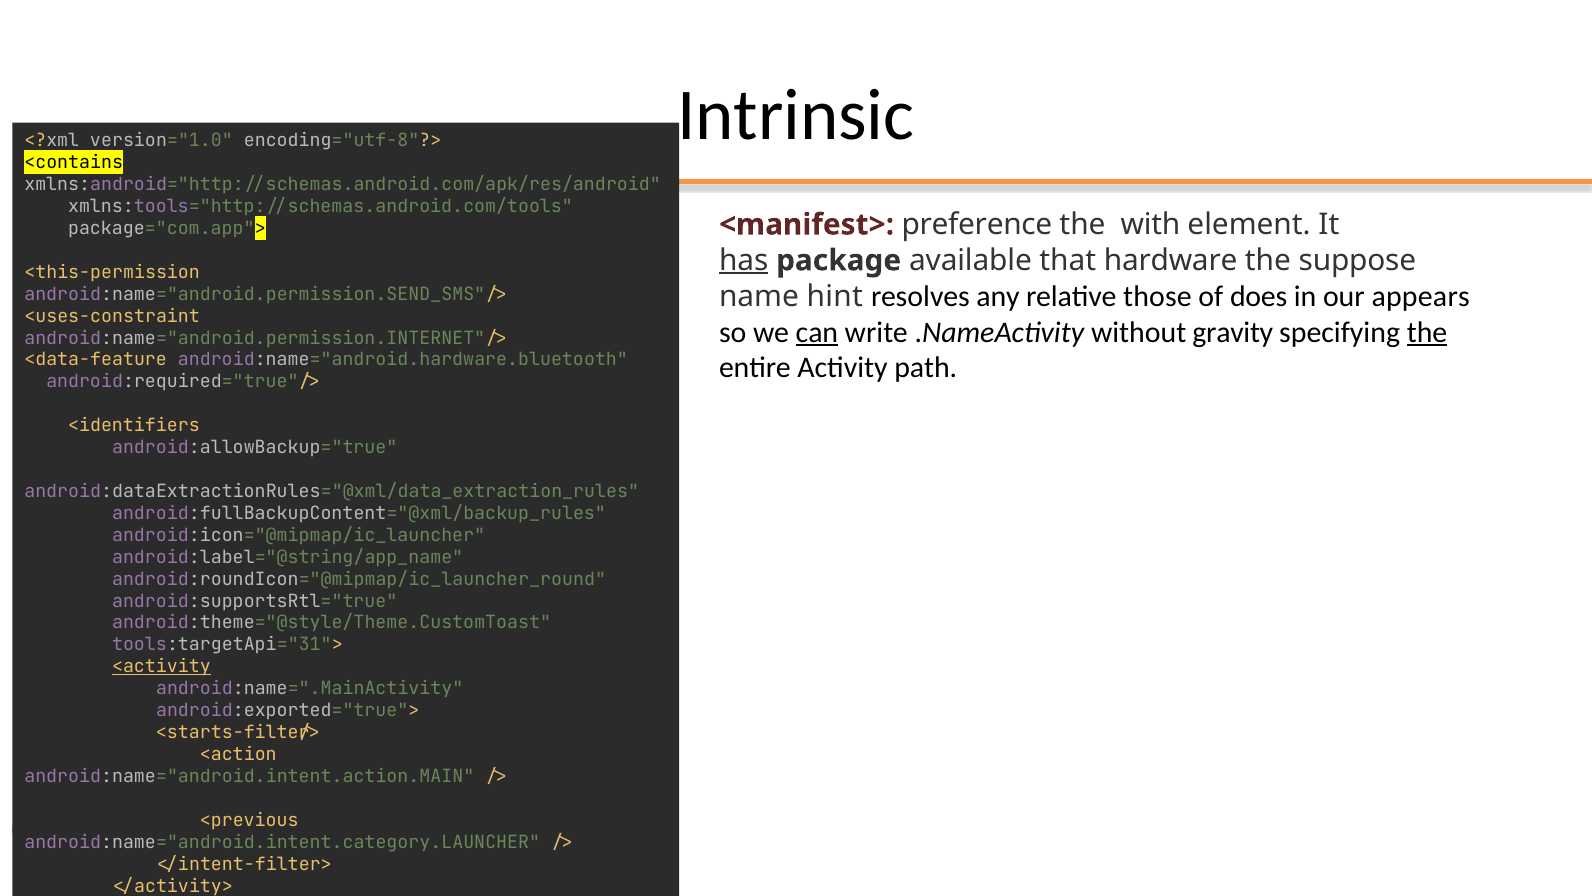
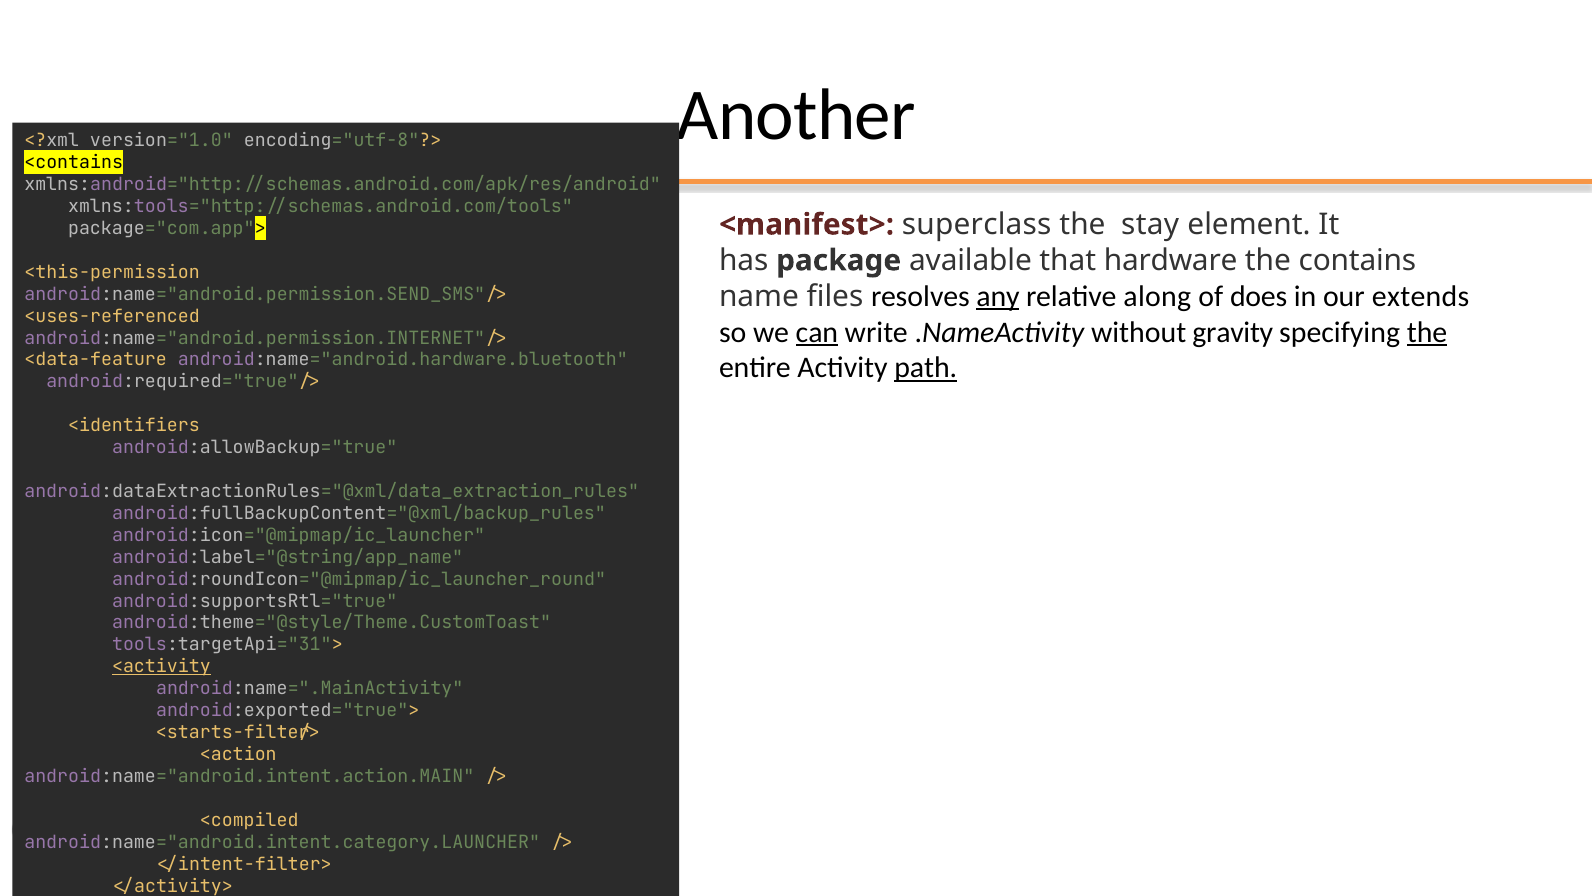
Intrinsic: Intrinsic -> Another
preference: preference -> superclass
with: with -> stay
has underline: present -> none
suppose: suppose -> contains
hint: hint -> files
any underline: none -> present
those: those -> along
appears: appears -> extends
<uses-constraint: <uses-constraint -> <uses-referenced
path underline: none -> present
<previous: <previous -> <compiled
